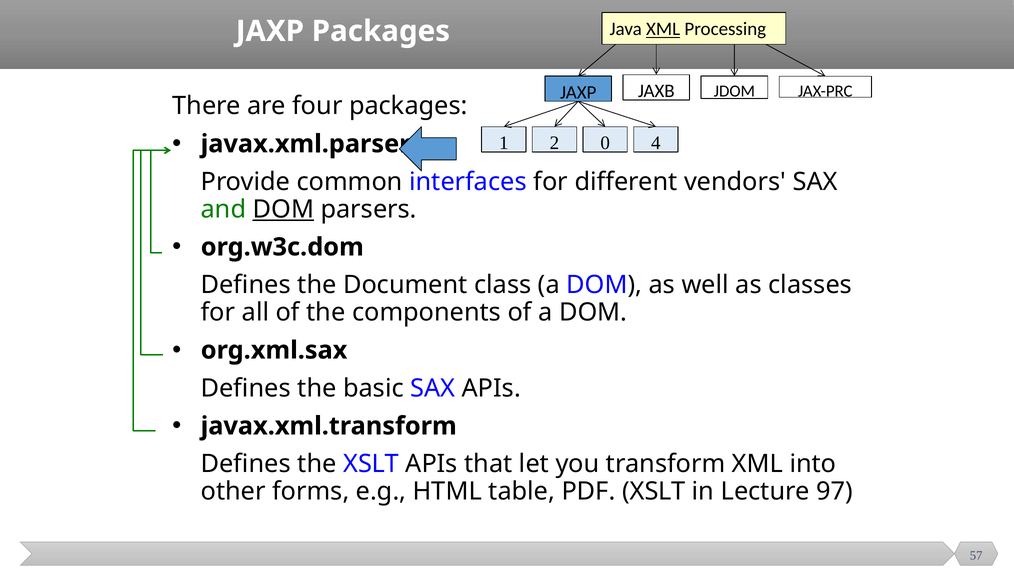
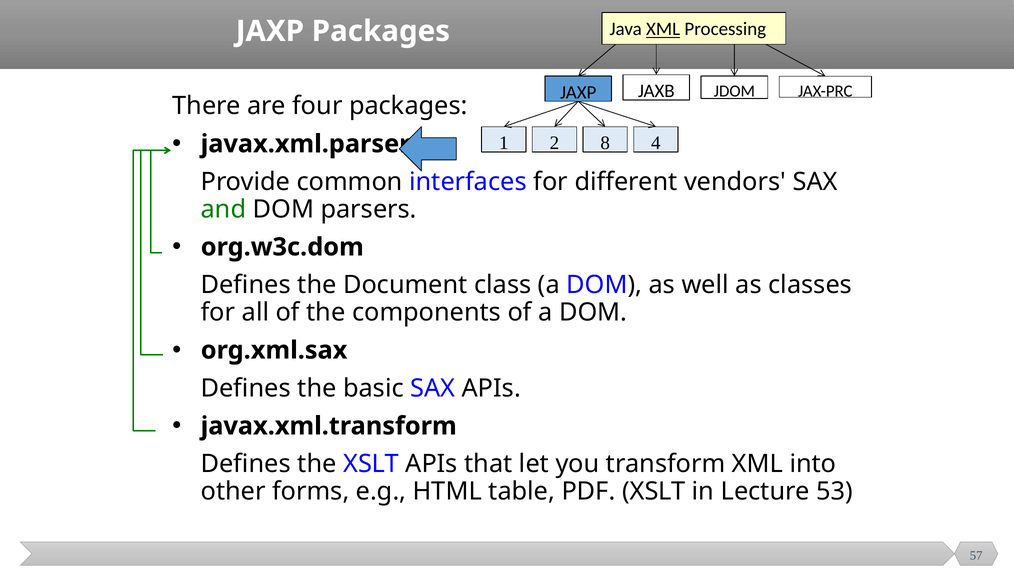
0: 0 -> 8
DOM at (283, 209) underline: present -> none
97: 97 -> 53
